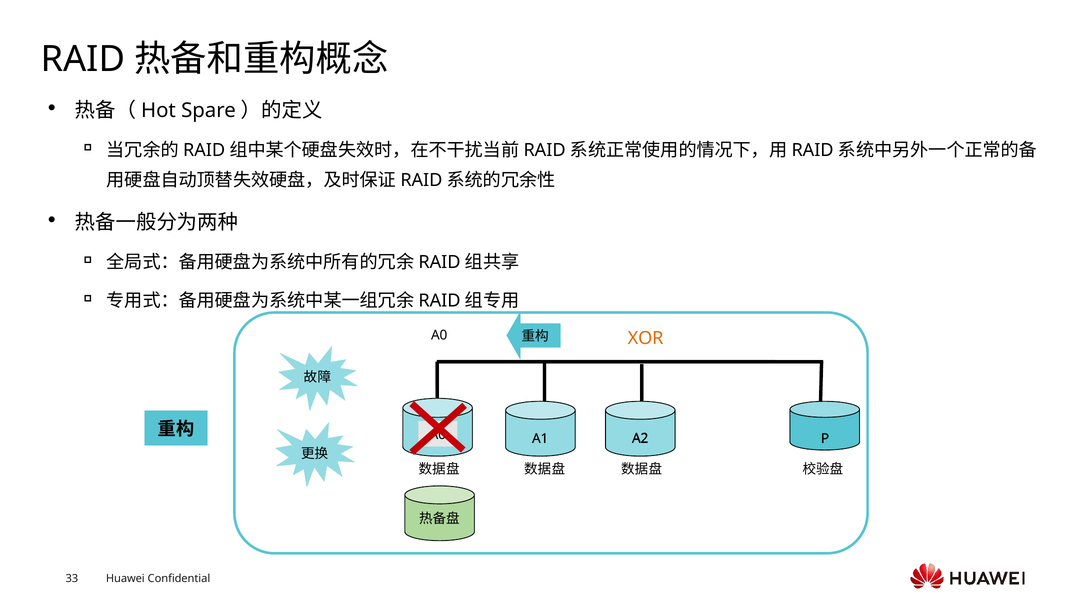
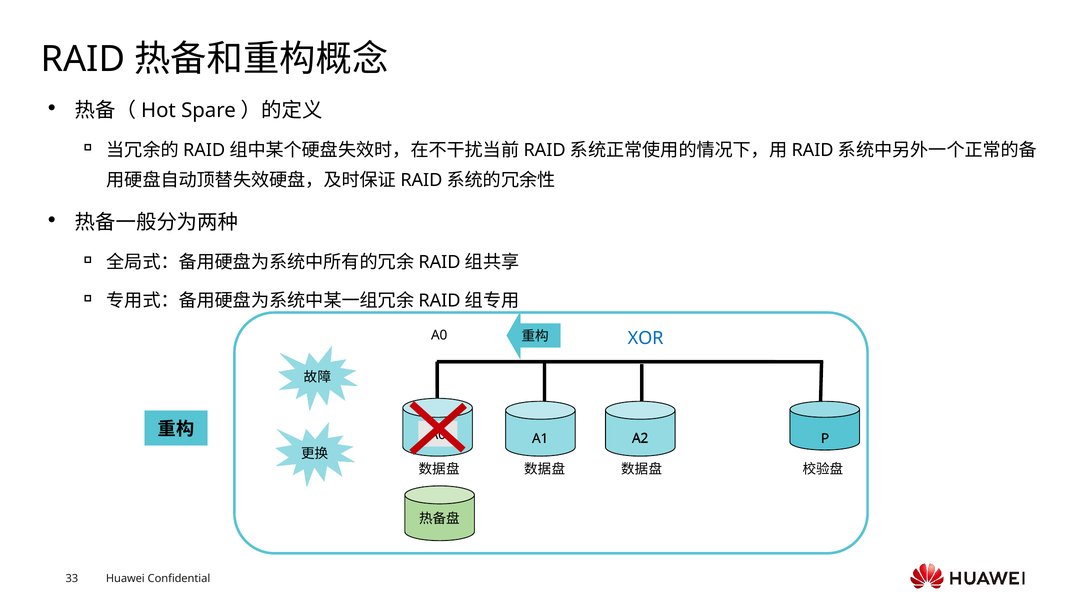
XOR colour: orange -> blue
